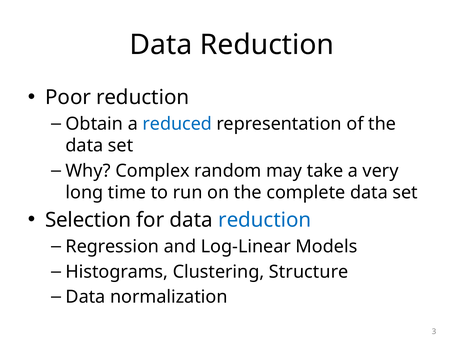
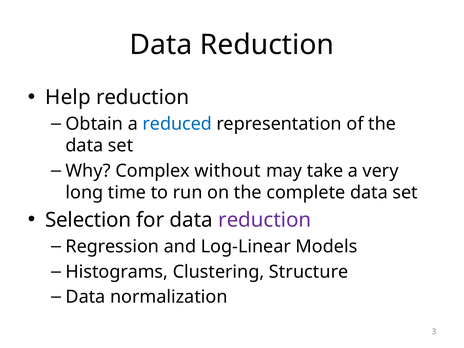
Poor: Poor -> Help
random: random -> without
reduction at (265, 220) colour: blue -> purple
